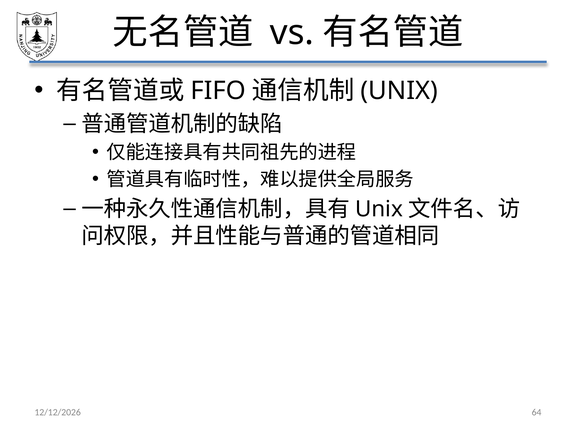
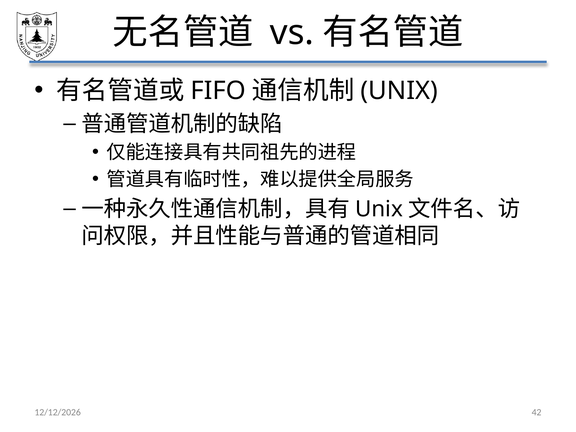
64: 64 -> 42
